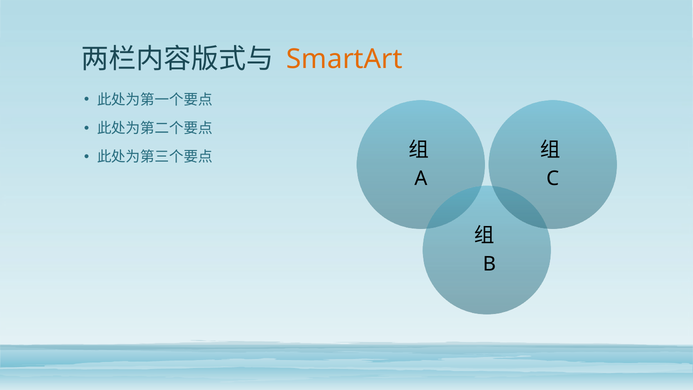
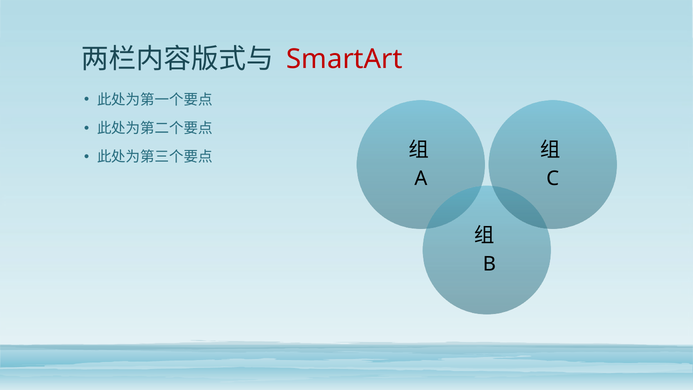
SmartArt colour: orange -> red
